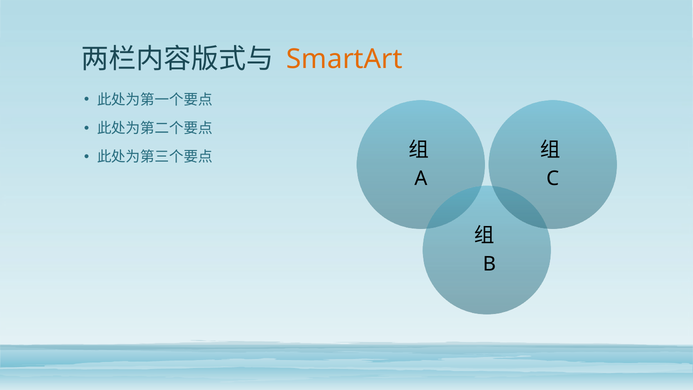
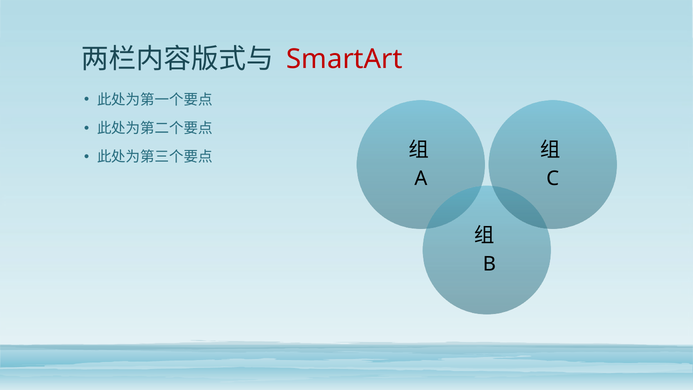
SmartArt colour: orange -> red
